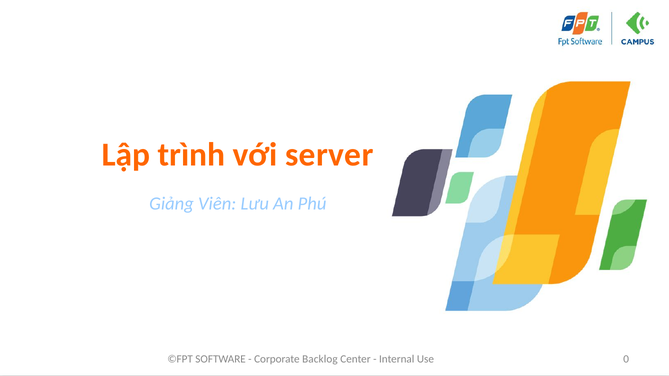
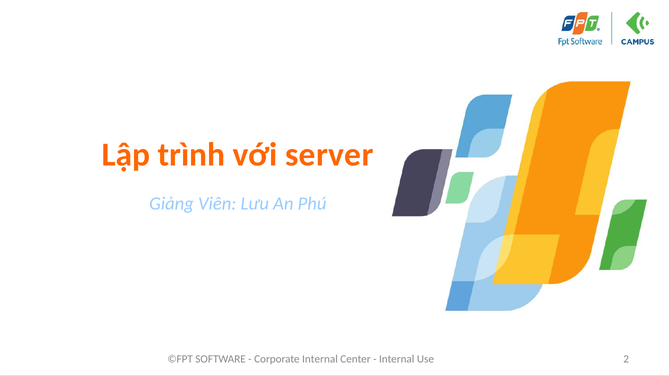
Corporate Backlog: Backlog -> Internal
0: 0 -> 2
